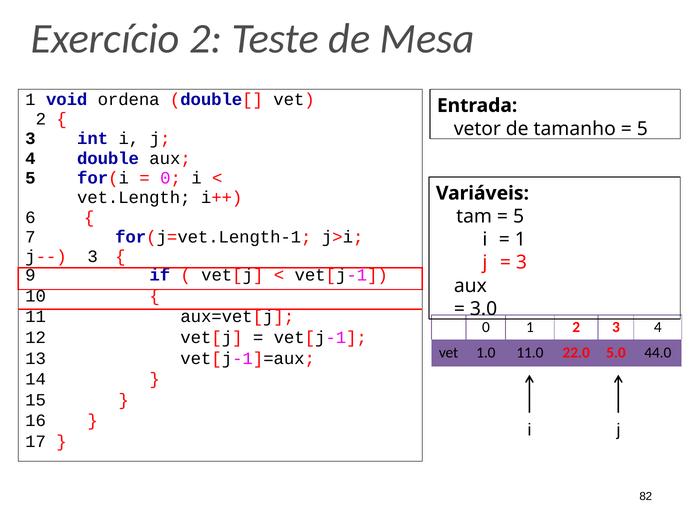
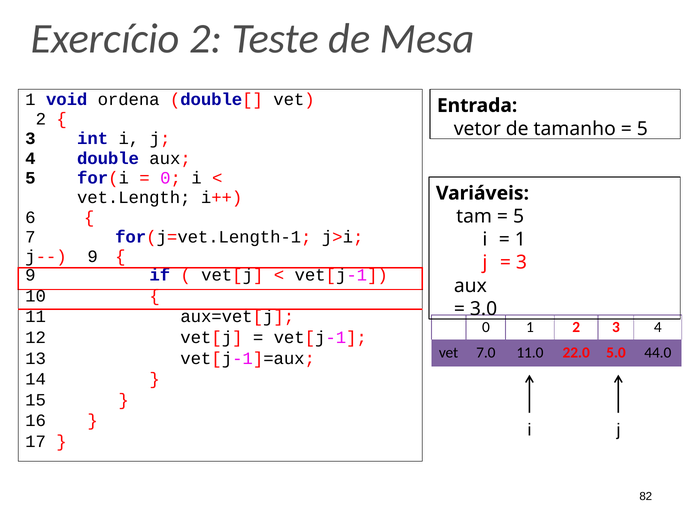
j-- 3: 3 -> 9
1.0: 1.0 -> 7.0
